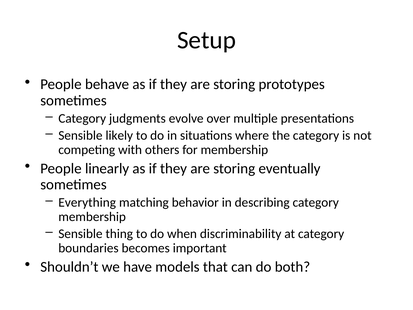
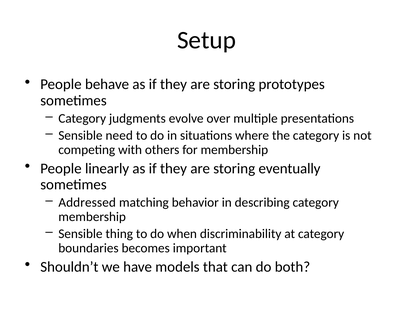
likely: likely -> need
Everything: Everything -> Addressed
